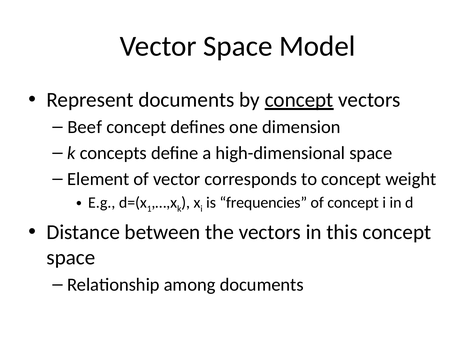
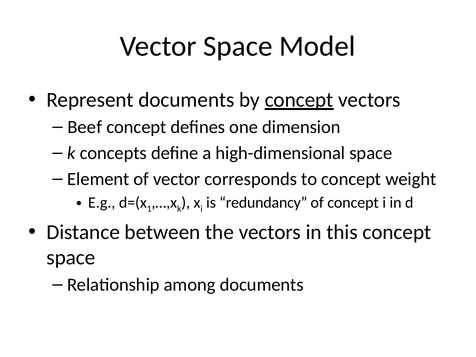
frequencies: frequencies -> redundancy
